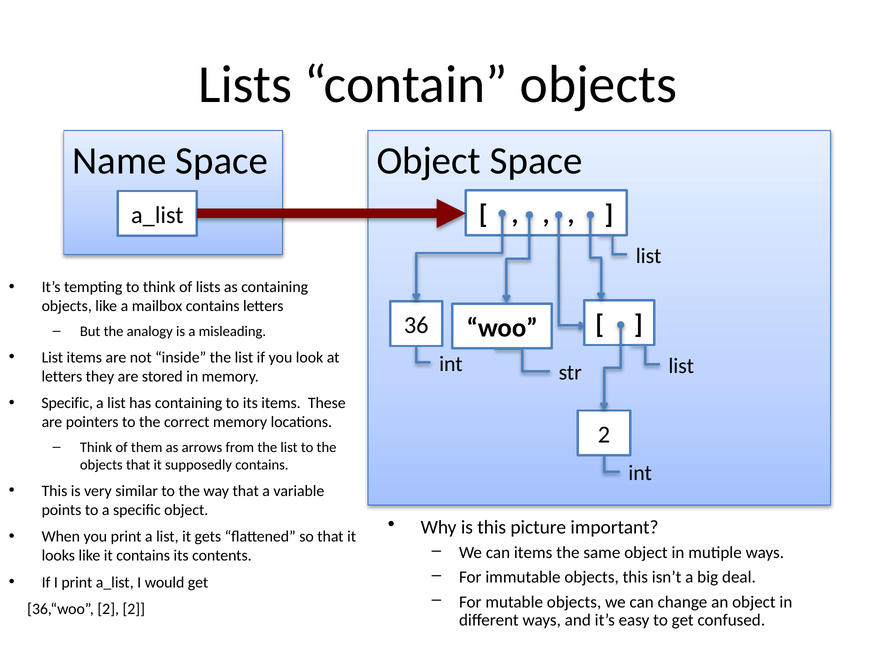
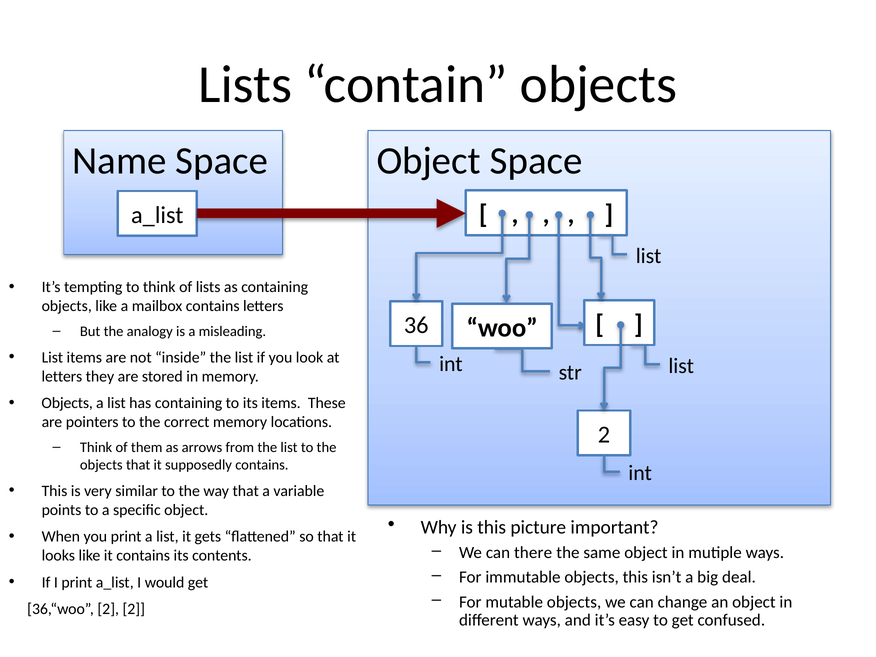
Specific at (67, 403): Specific -> Objects
can items: items -> there
